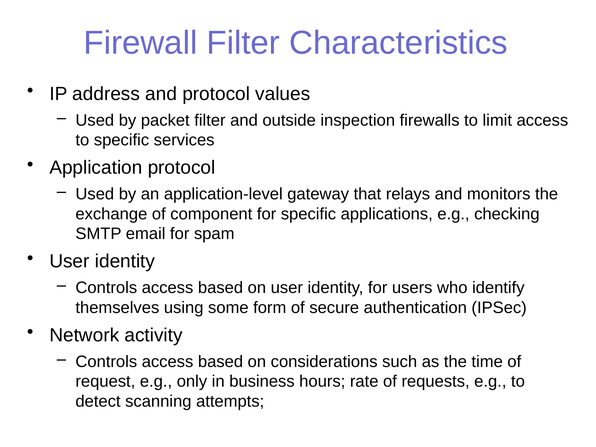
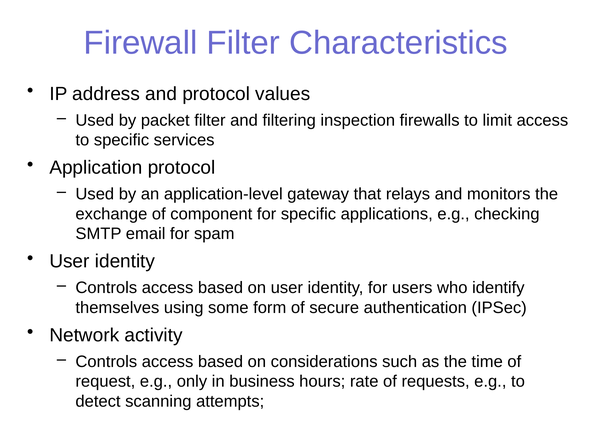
outside: outside -> filtering
